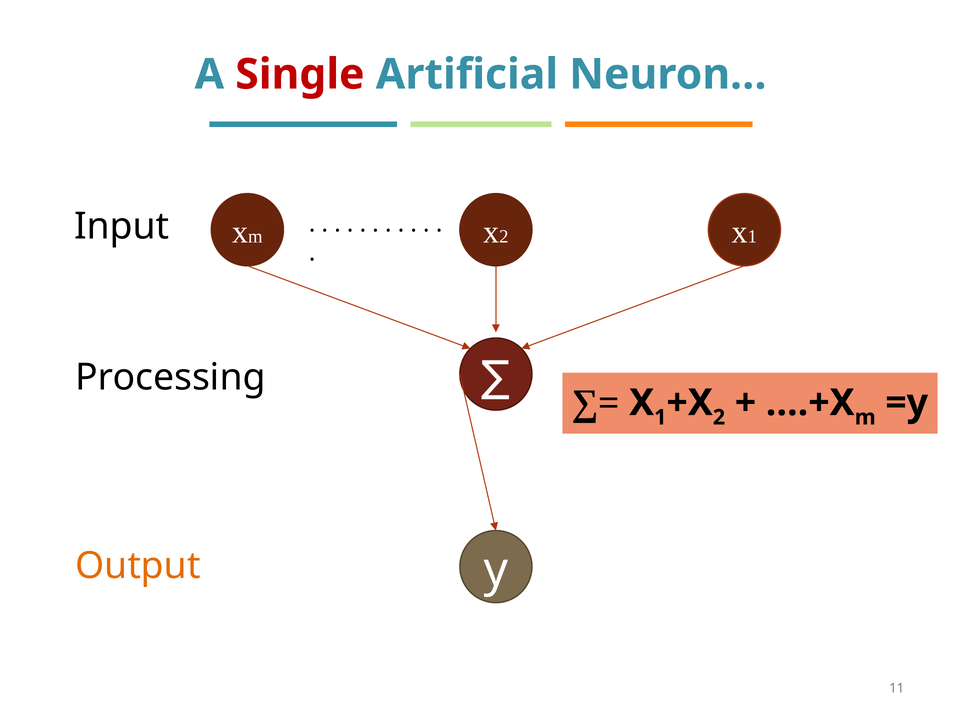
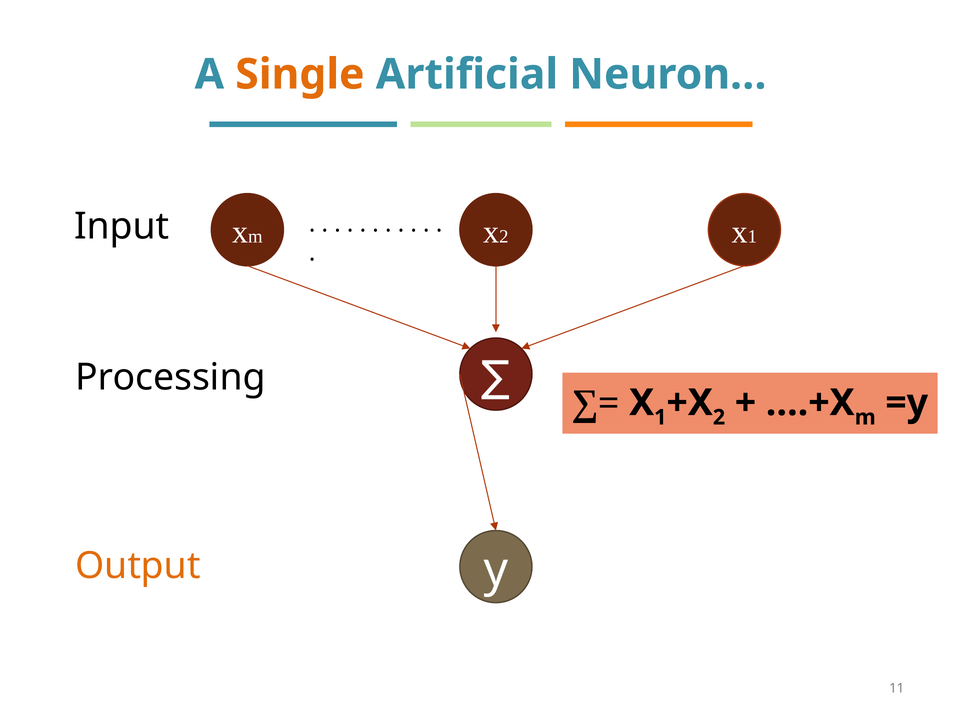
Single colour: red -> orange
